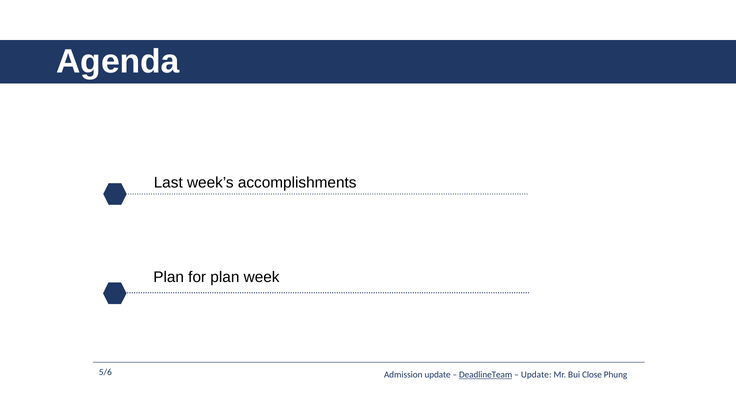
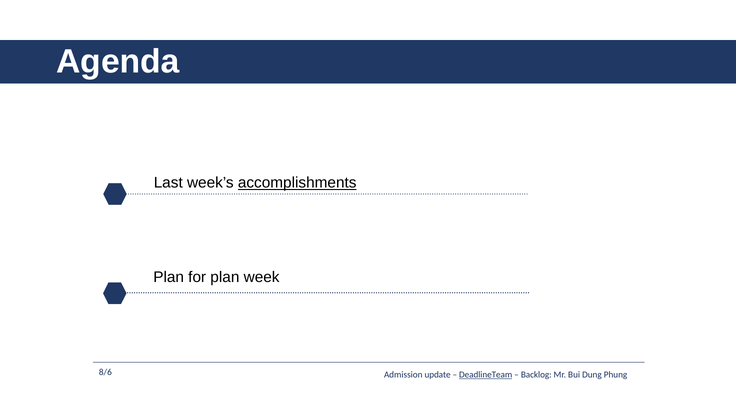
accomplishments underline: none -> present
5/6: 5/6 -> 8/6
Update at (536, 375): Update -> Backlog
Close: Close -> Dung
